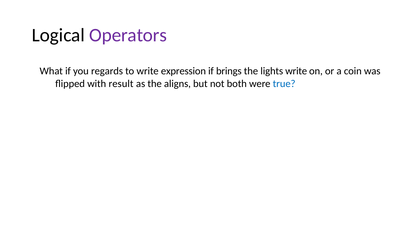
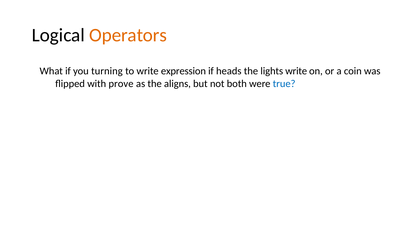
Operators colour: purple -> orange
regards: regards -> turning
brings: brings -> heads
result: result -> prove
